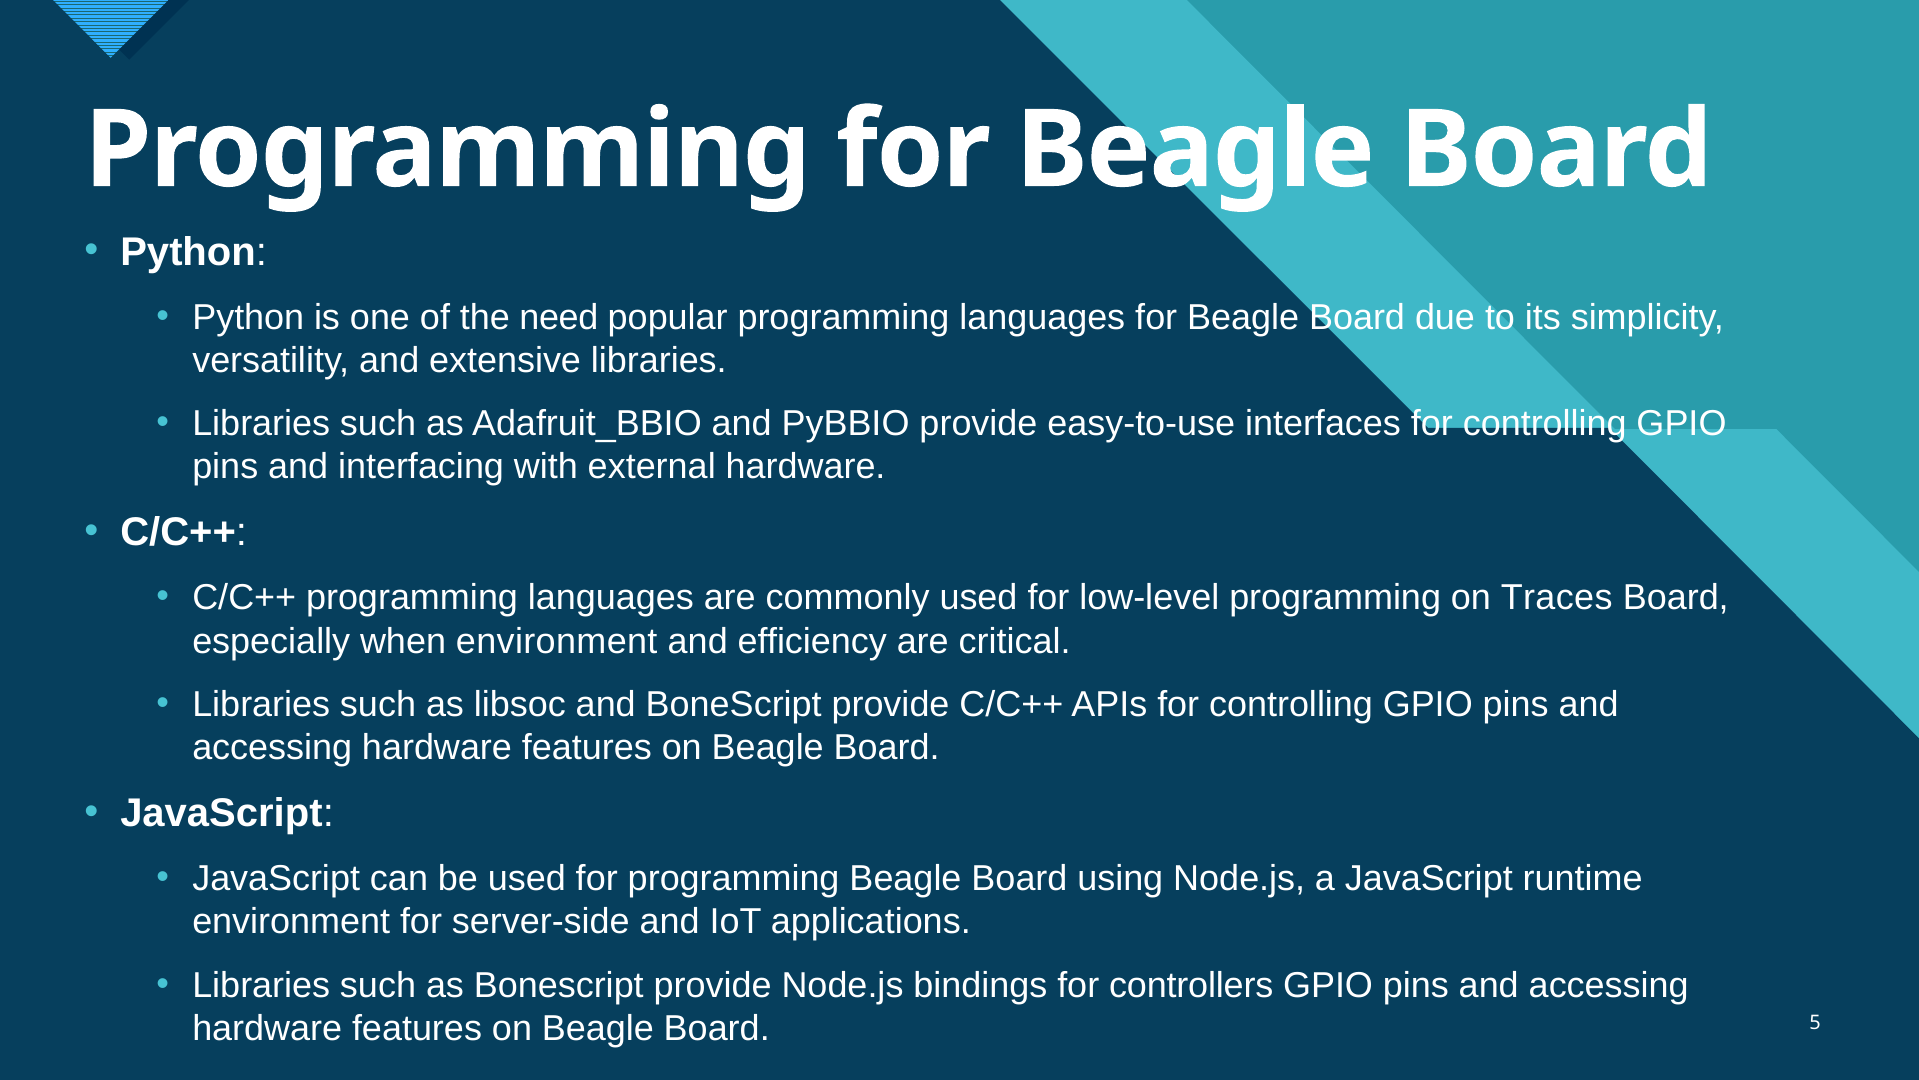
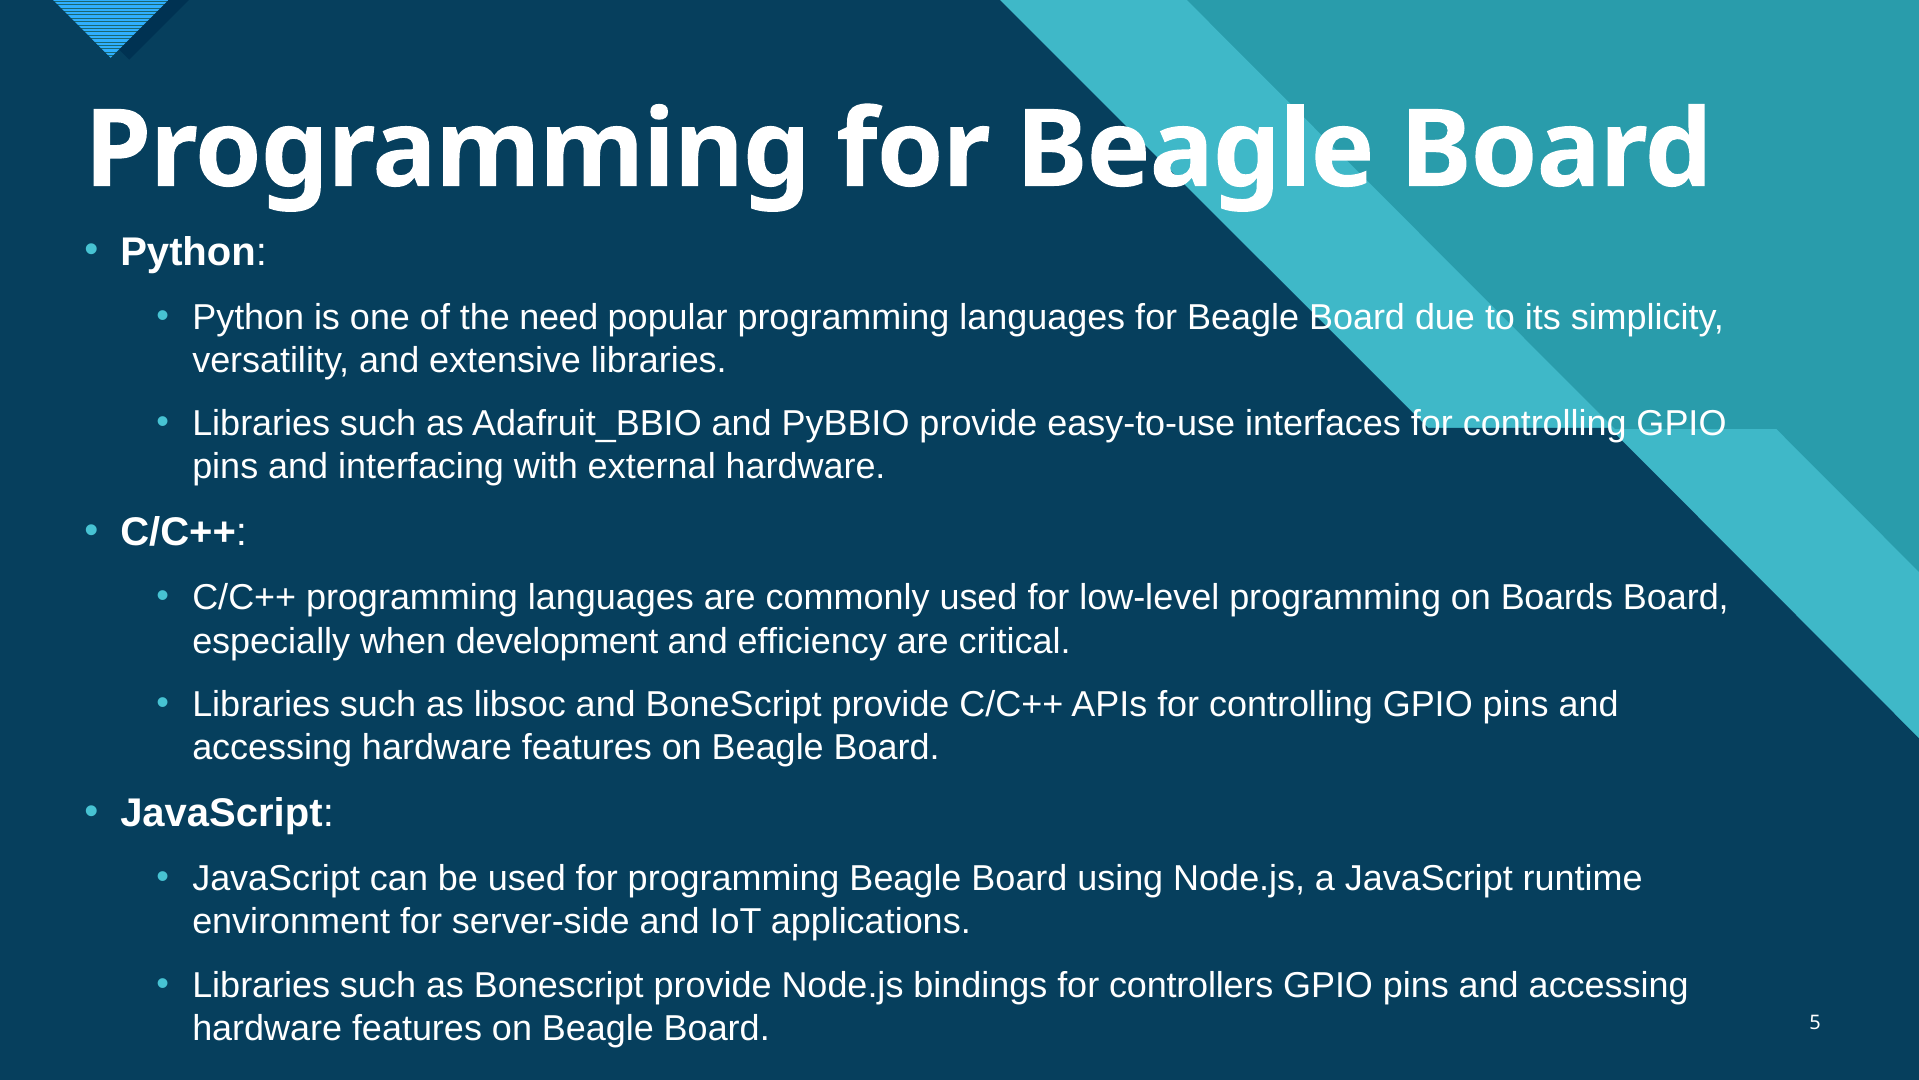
Traces: Traces -> Boards
when environment: environment -> development
